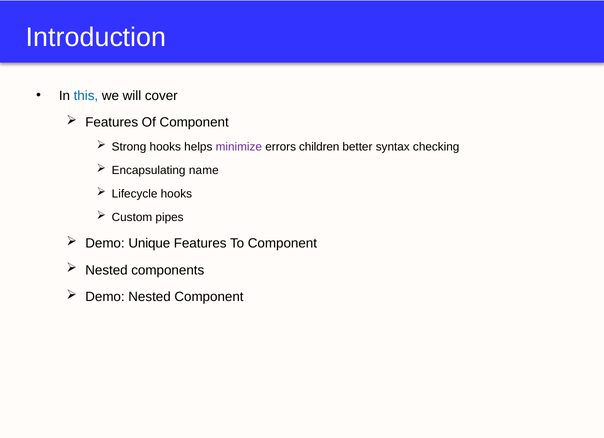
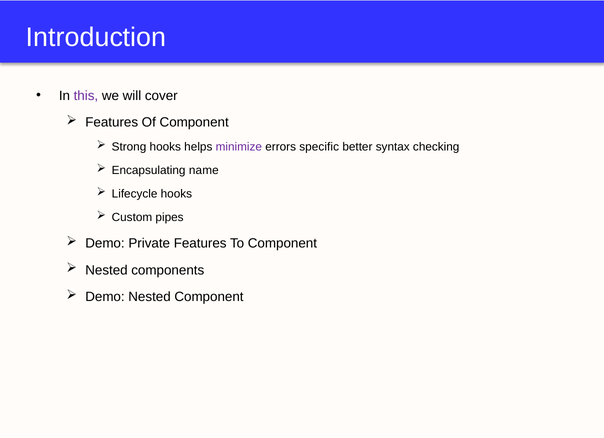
this colour: blue -> purple
children: children -> specific
Unique: Unique -> Private
